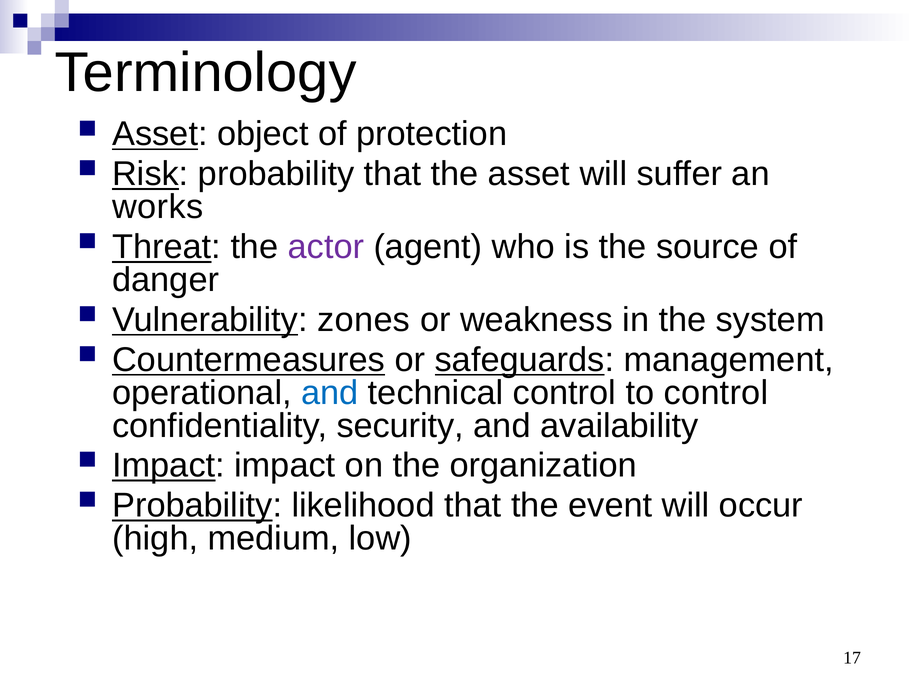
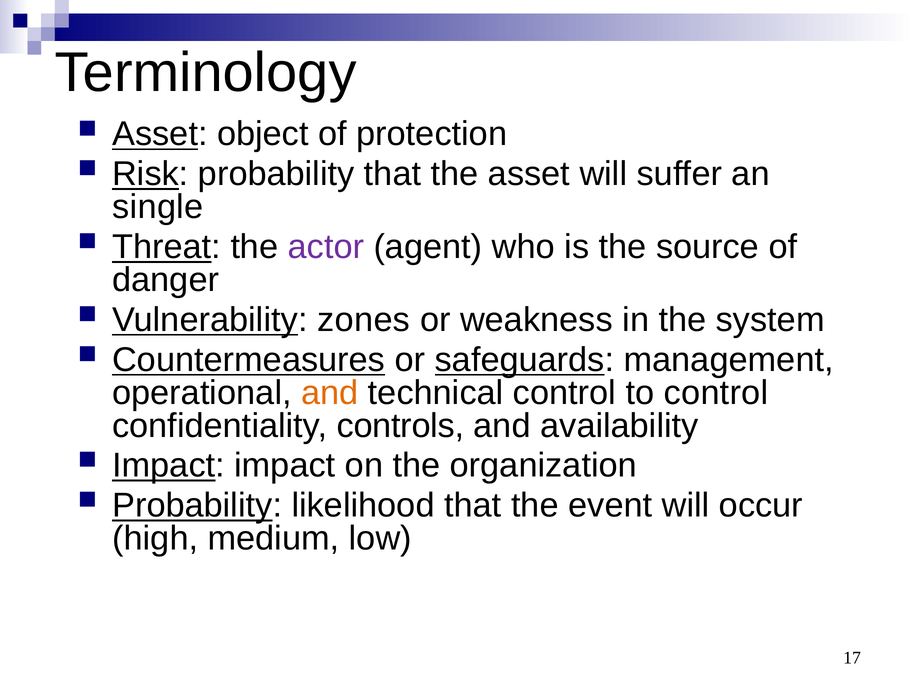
works: works -> single
and at (330, 393) colour: blue -> orange
security: security -> controls
